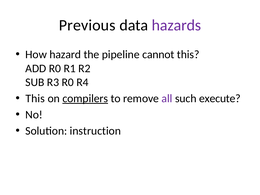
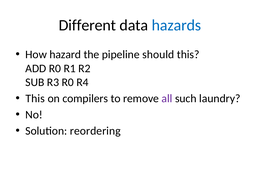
Previous: Previous -> Different
hazards colour: purple -> blue
cannot: cannot -> should
compilers underline: present -> none
execute: execute -> laundry
instruction: instruction -> reordering
